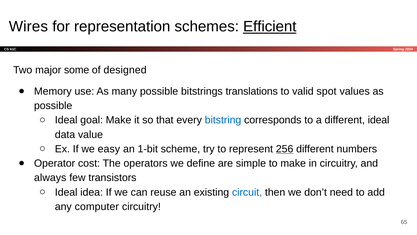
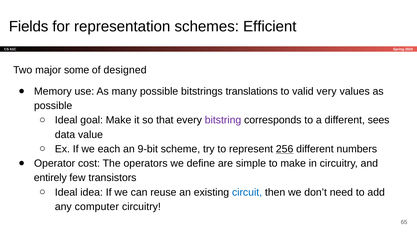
Wires: Wires -> Fields
Efficient underline: present -> none
spot: spot -> very
bitstring colour: blue -> purple
different ideal: ideal -> sees
easy: easy -> each
1-bit: 1-bit -> 9-bit
always: always -> entirely
